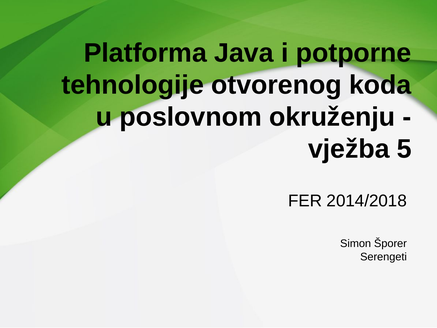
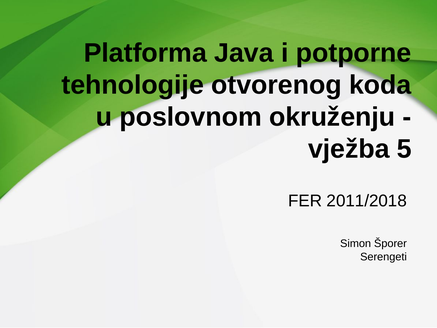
2014/2018: 2014/2018 -> 2011/2018
